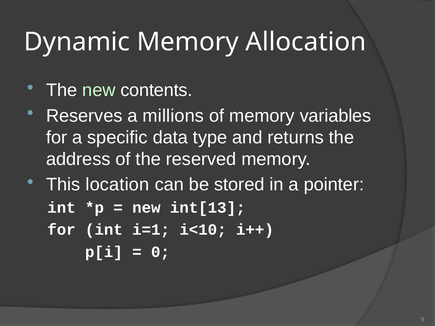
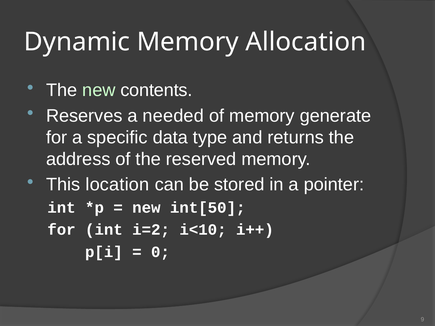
millions: millions -> needed
variables: variables -> generate
int[13: int[13 -> int[50
i=1: i=1 -> i=2
